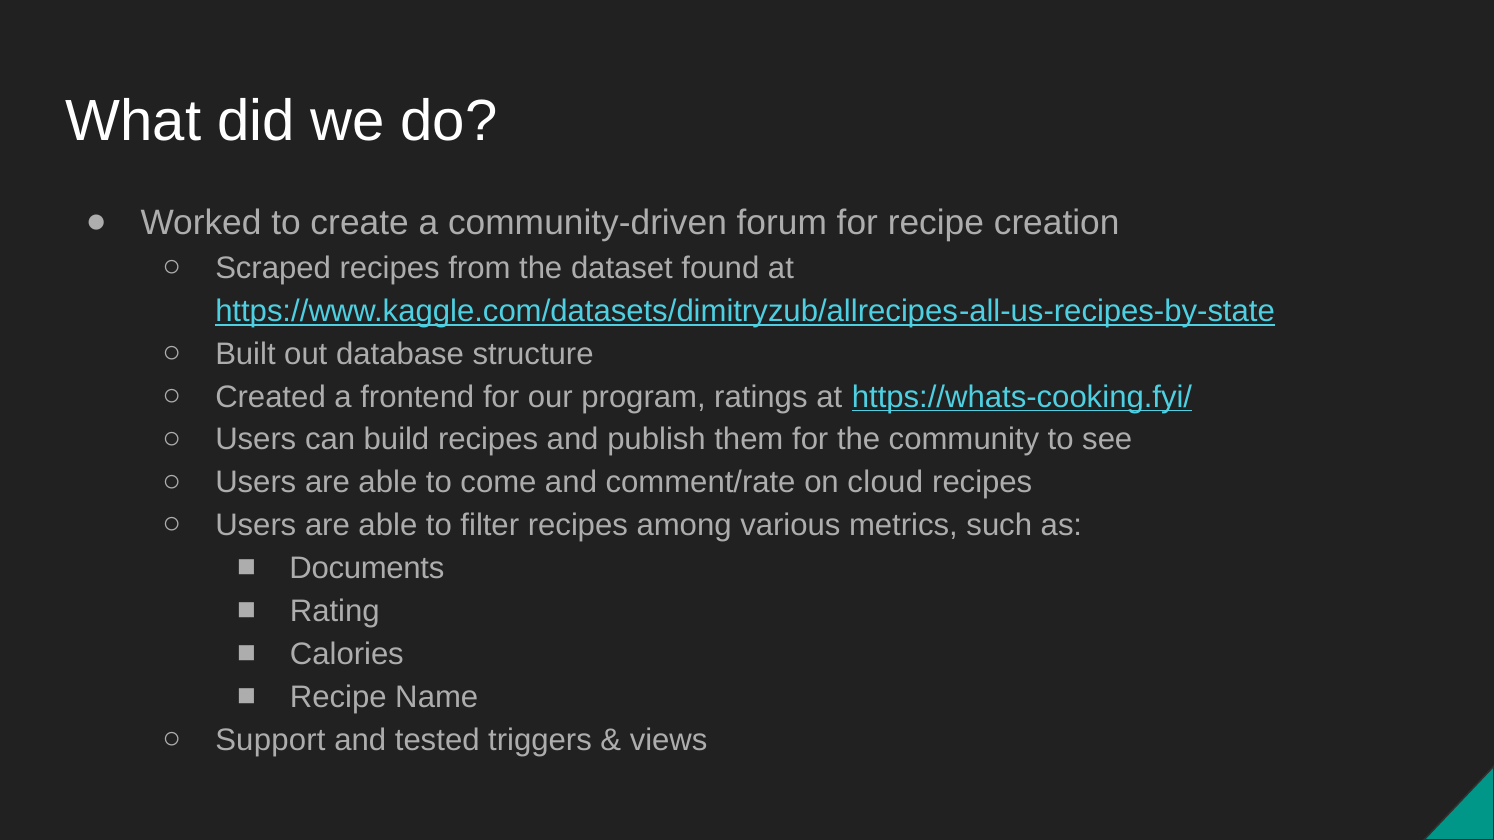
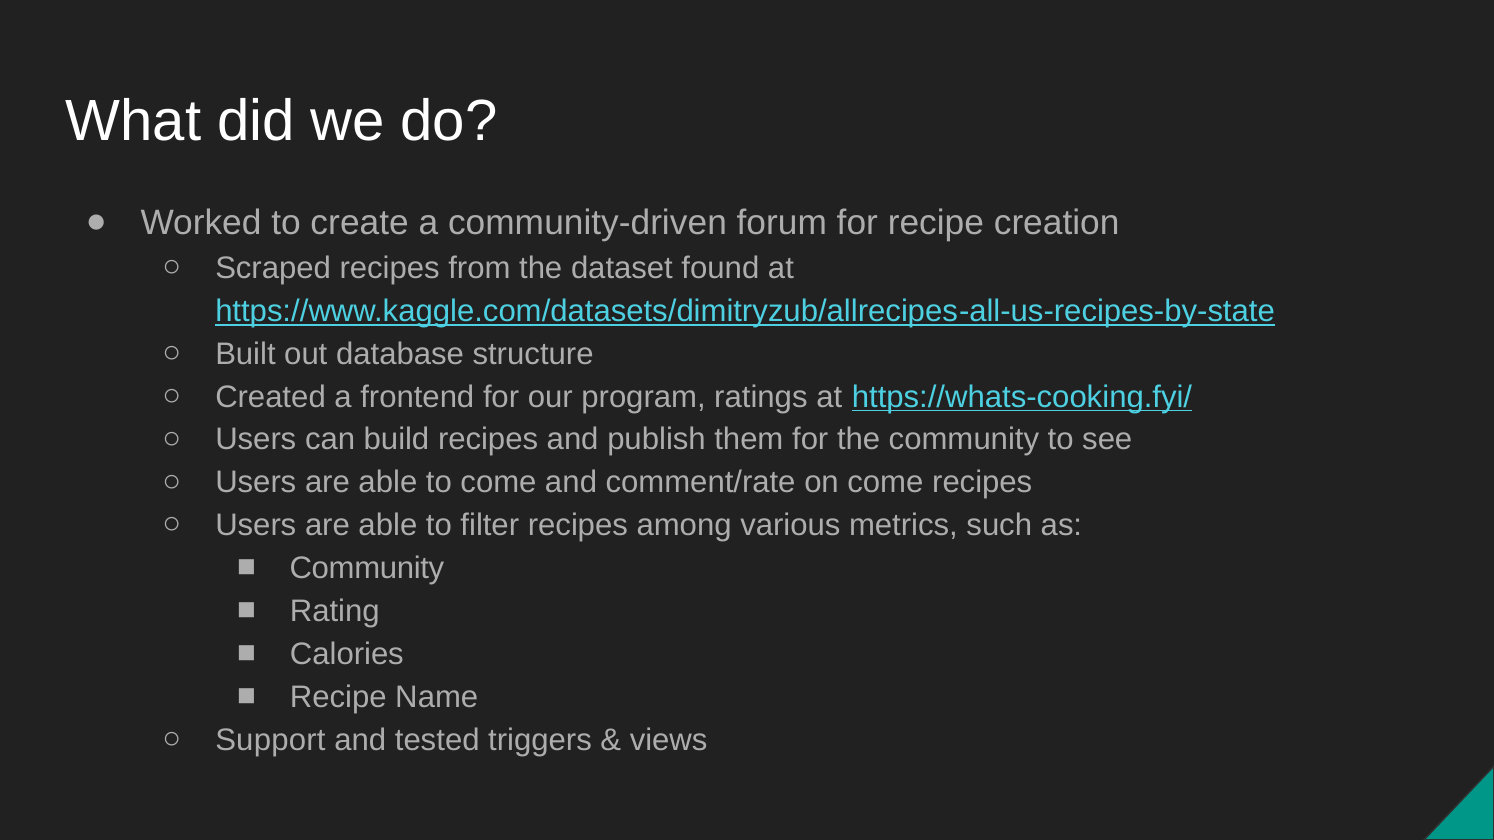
on cloud: cloud -> come
Documents at (367, 569): Documents -> Community
